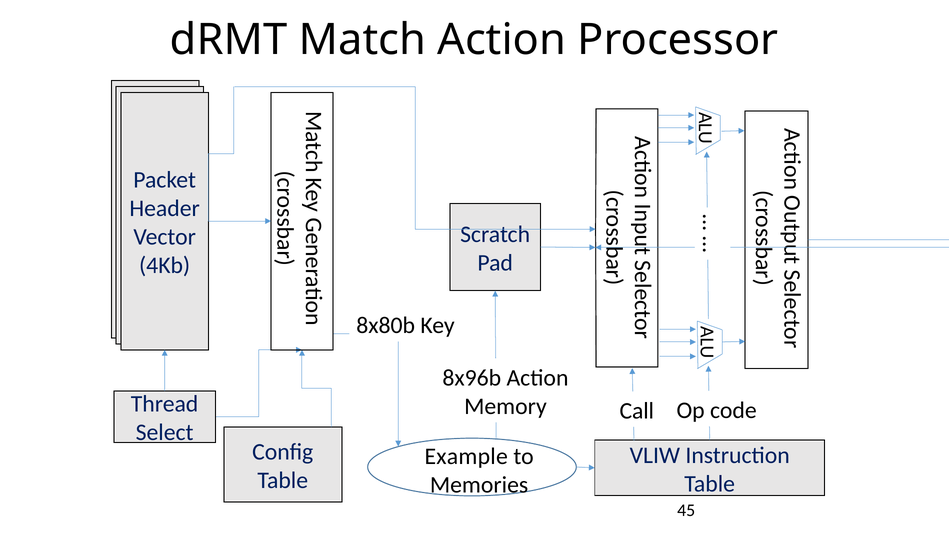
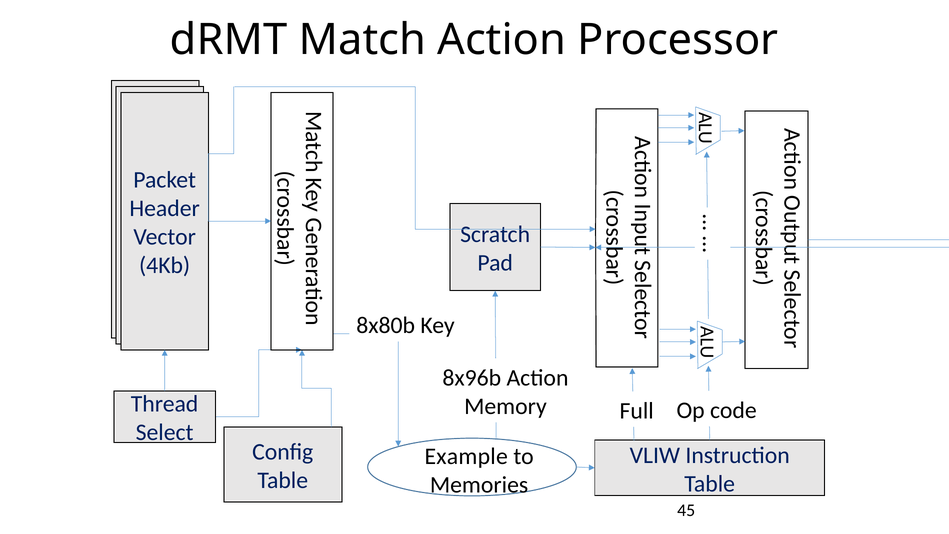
Call: Call -> Full
